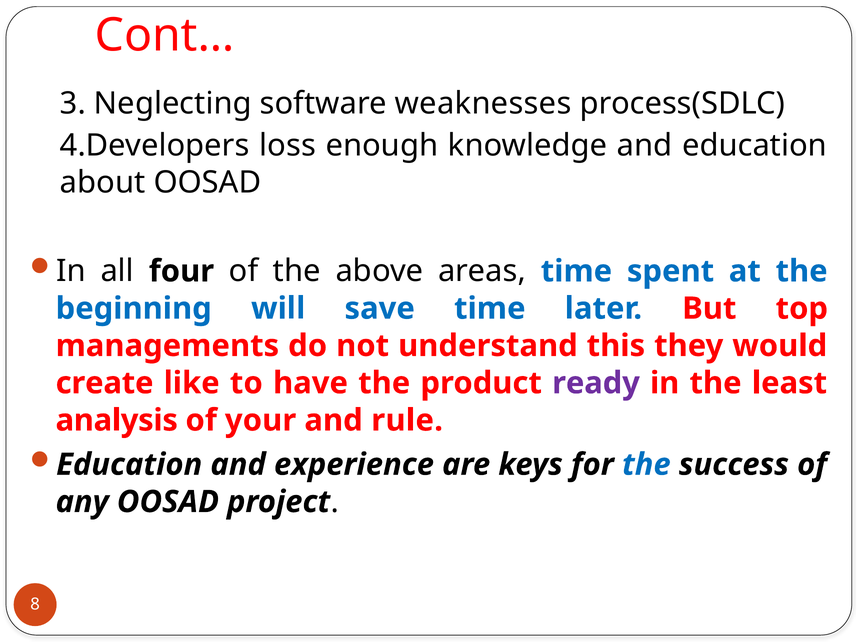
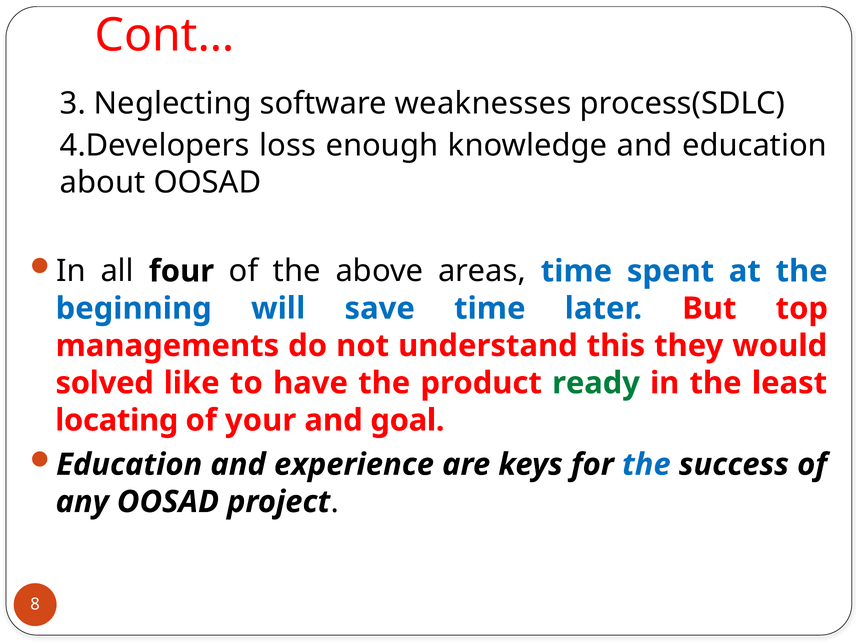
create: create -> solved
ready colour: purple -> green
analysis: analysis -> locating
rule: rule -> goal
